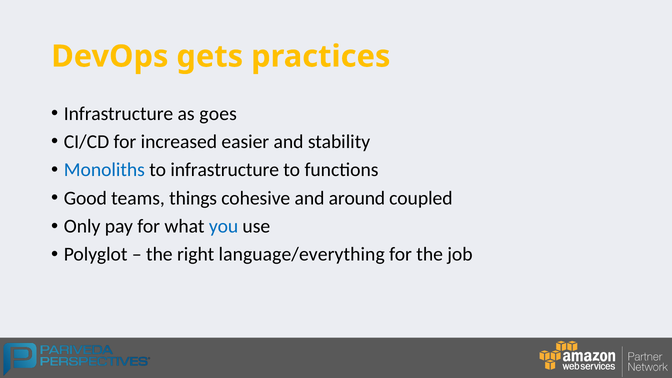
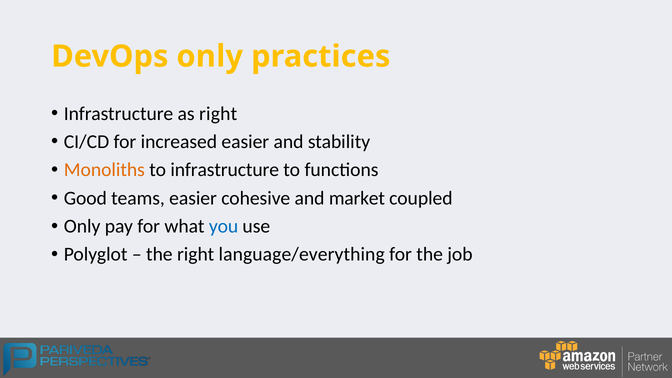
DevOps gets: gets -> only
as goes: goes -> right
Monoliths colour: blue -> orange
teams things: things -> easier
around: around -> market
